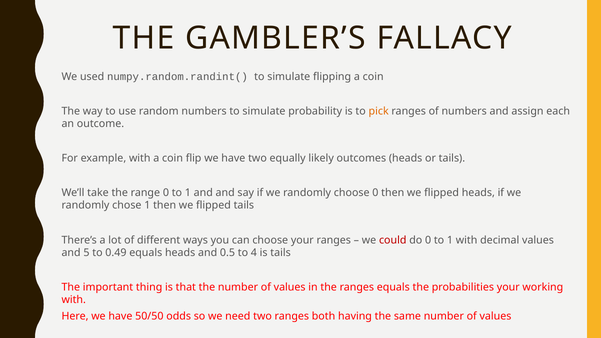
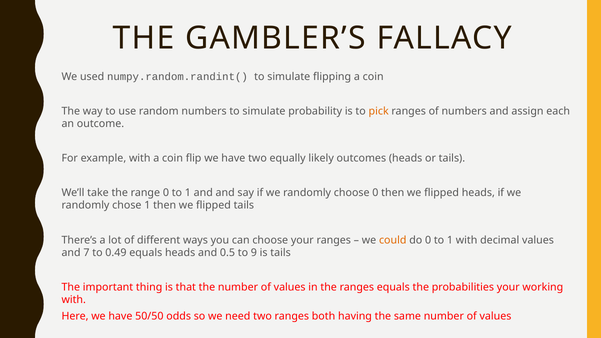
could colour: red -> orange
5: 5 -> 7
4: 4 -> 9
